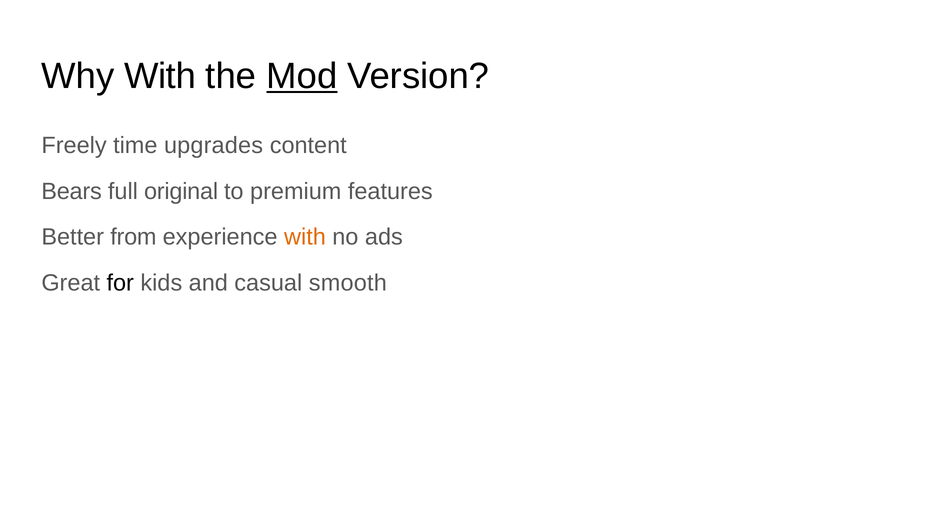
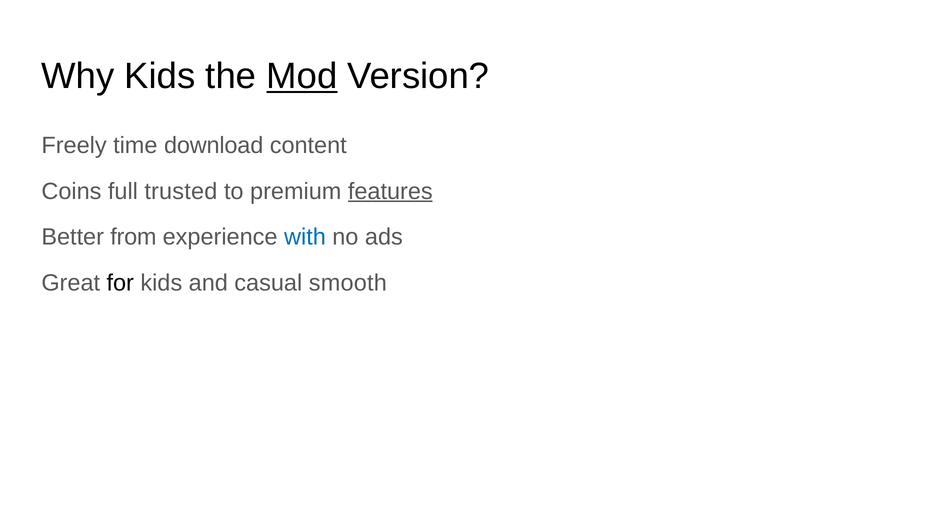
Why With: With -> Kids
upgrades: upgrades -> download
Bears: Bears -> Coins
original: original -> trusted
features underline: none -> present
with at (305, 237) colour: orange -> blue
